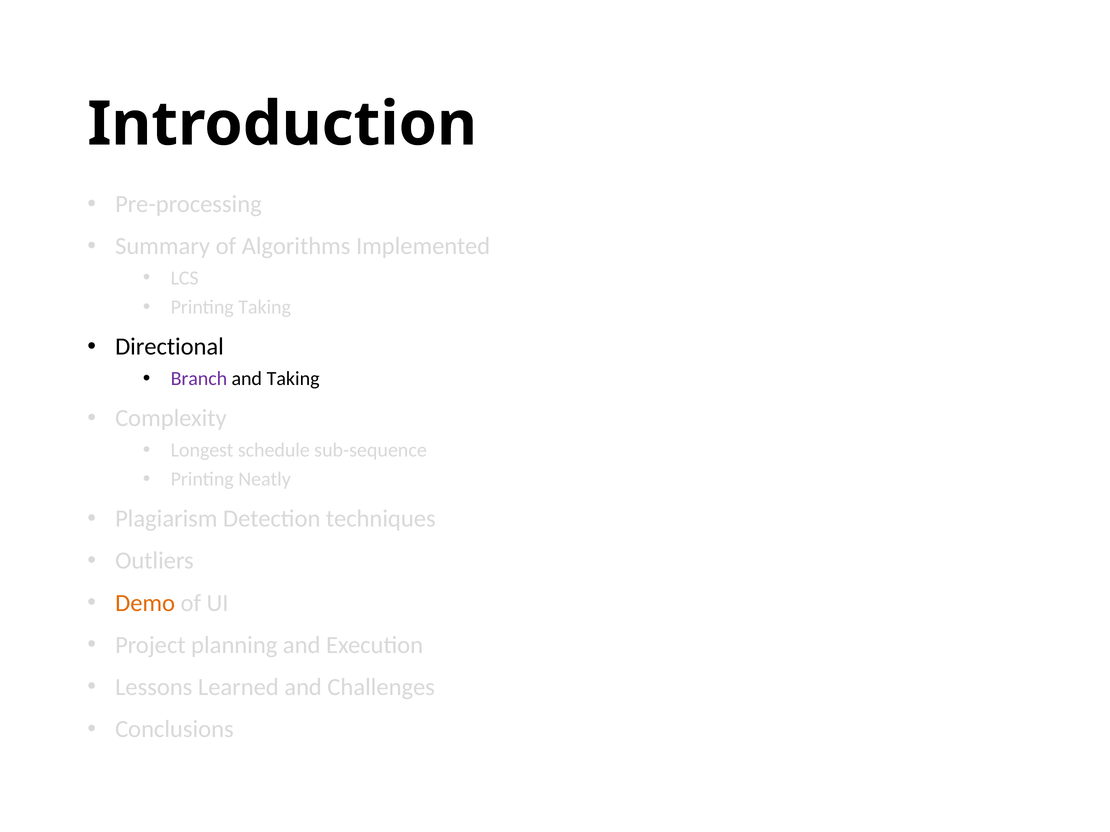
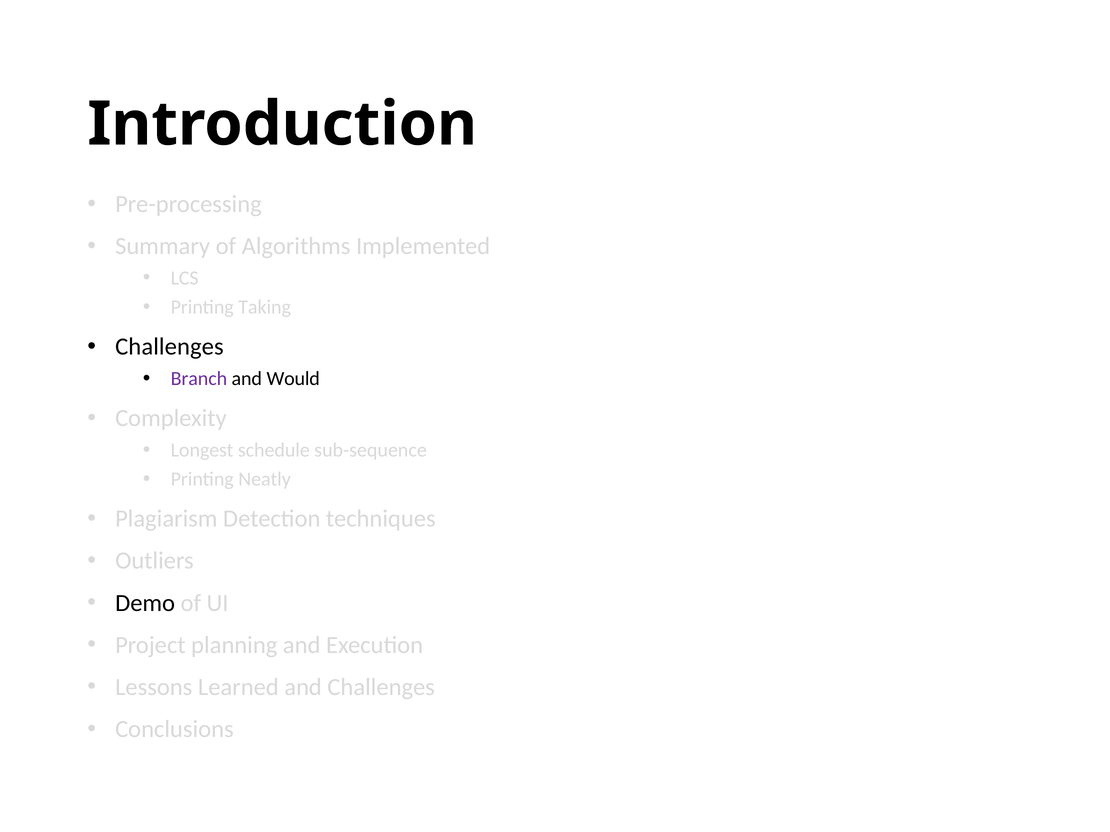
Directional at (169, 347): Directional -> Challenges
and Taking: Taking -> Would
Demo colour: orange -> black
